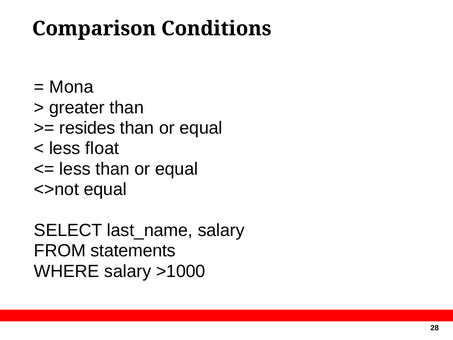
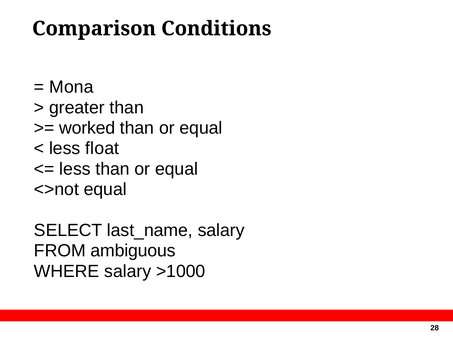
resides: resides -> worked
statements: statements -> ambiguous
